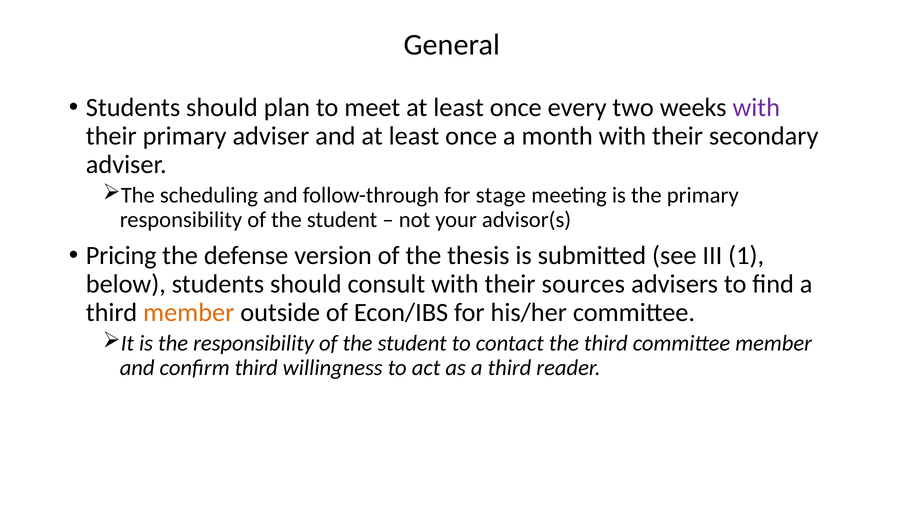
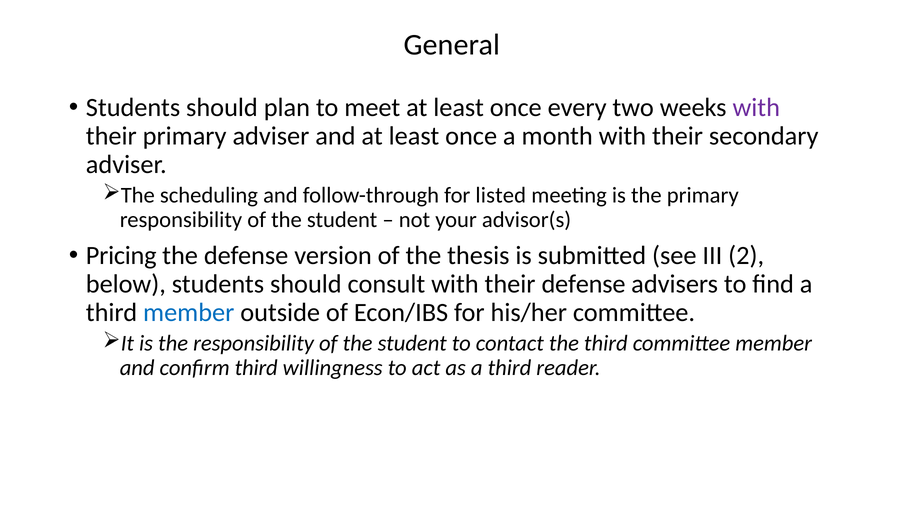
stage: stage -> listed
1: 1 -> 2
their sources: sources -> defense
member at (189, 313) colour: orange -> blue
